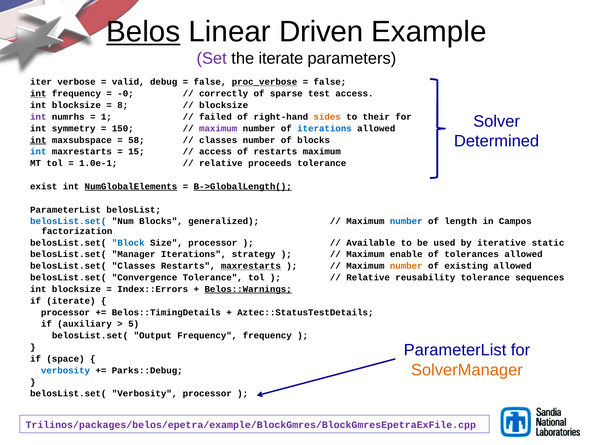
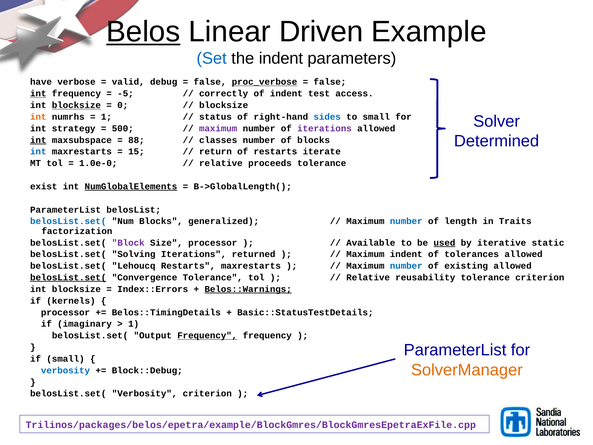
Set colour: purple -> blue
the iterate: iterate -> indent
iter: iter -> have
-0: -0 -> -5
of sparse: sparse -> indent
blocksize at (76, 105) underline: none -> present
8: 8 -> 0
int at (38, 117) colour: purple -> orange
failed: failed -> status
sides colour: orange -> blue
to their: their -> small
symmetry: symmetry -> strategy
150: 150 -> 500
iterations at (324, 128) colour: blue -> purple
58: 58 -> 88
access at (215, 152): access -> return
restarts maximum: maximum -> iterate
1.0e-1: 1.0e-1 -> 1.0e-0
B->GlobalLength( underline: present -> none
Campos: Campos -> Traits
Block colour: blue -> purple
used underline: none -> present
Manager: Manager -> Solving
strategy: strategy -> returned
Maximum enable: enable -> indent
belosList.set( Classes: Classes -> Lehoucq
maxrestarts at (251, 266) underline: present -> none
number at (406, 266) colour: orange -> blue
belosList.set( at (68, 277) underline: none -> present
tolerance sequences: sequences -> criterion
if iterate: iterate -> kernels
Aztec::StatusTestDetails: Aztec::StatusTestDetails -> Basic::StatusTestDetails
auxiliary: auxiliary -> imaginary
5 at (134, 324): 5 -> 1
Frequency at (207, 335) underline: none -> present
if space: space -> small
Parks::Debug: Parks::Debug -> Block::Debug
Verbosity processor: processor -> criterion
